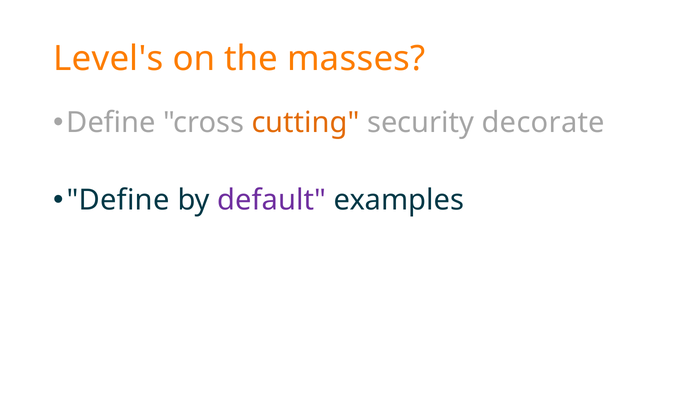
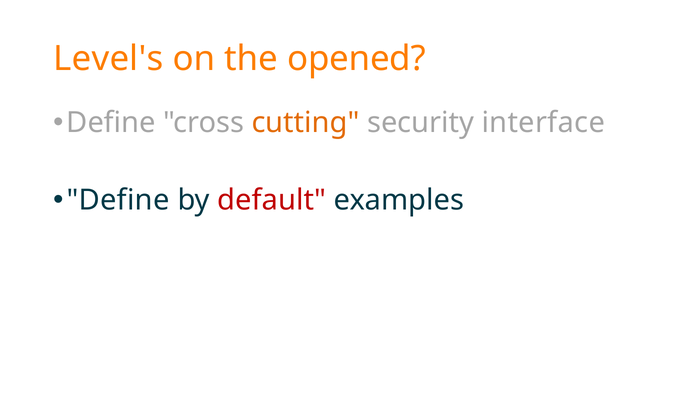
masses: masses -> opened
decorate: decorate -> interface
default colour: purple -> red
